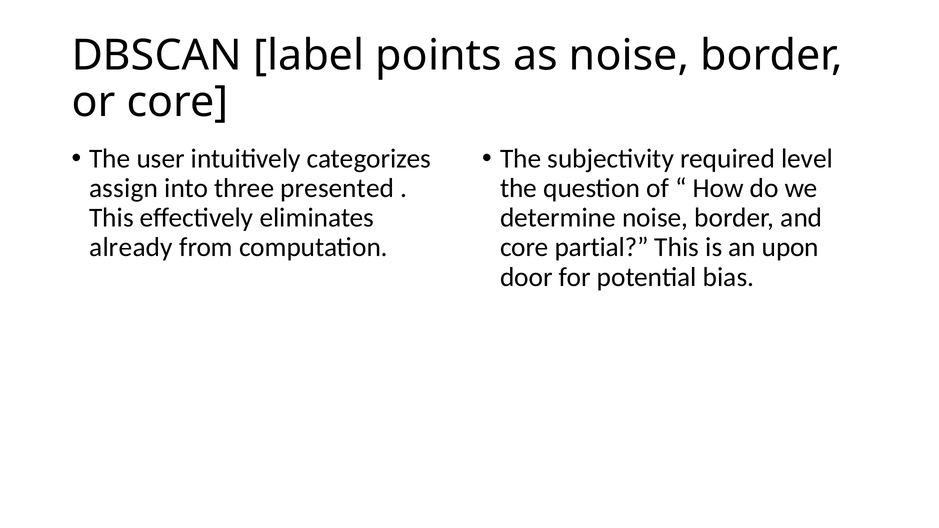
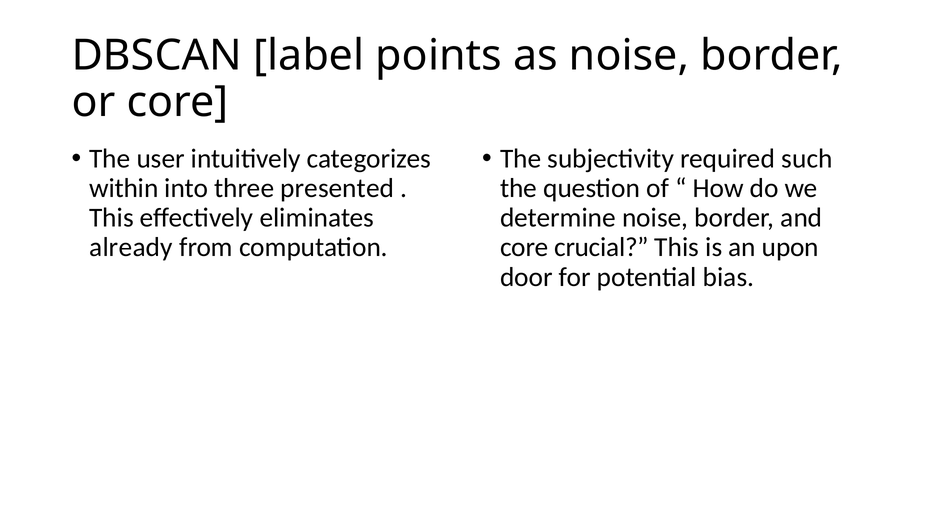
level: level -> such
assign: assign -> within
partial: partial -> crucial
